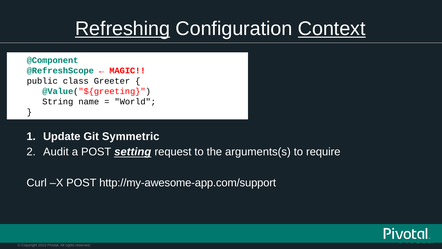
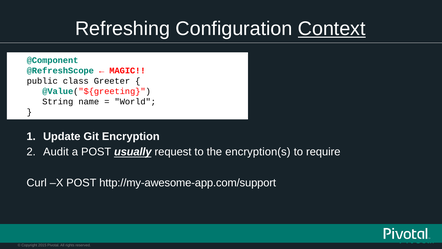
Refreshing underline: present -> none
Symmetric: Symmetric -> Encryption
setting: setting -> usually
arguments(s: arguments(s -> encryption(s
